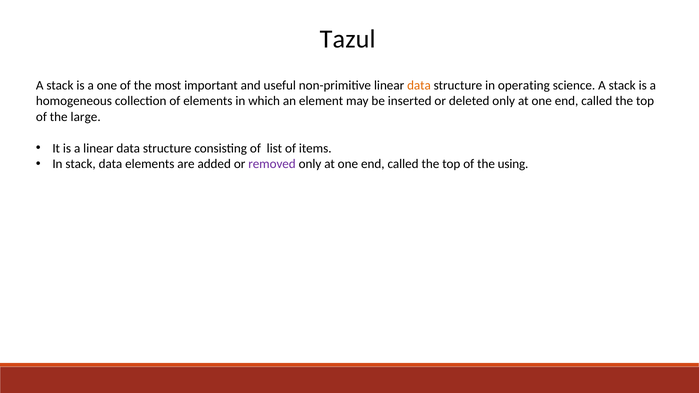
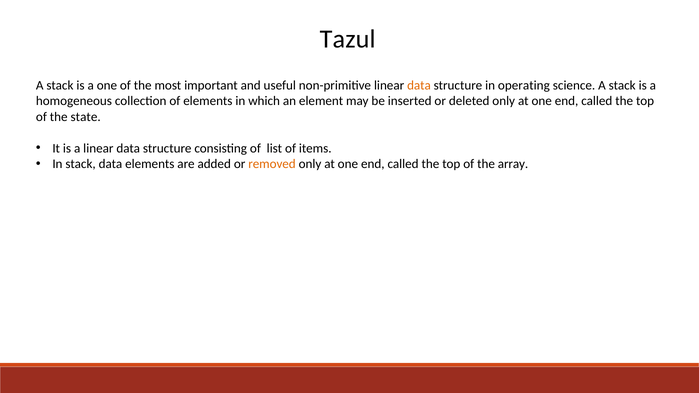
large: large -> state
removed colour: purple -> orange
using: using -> array
